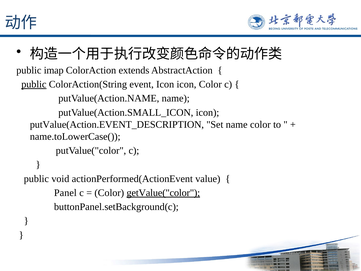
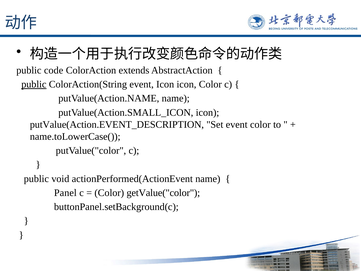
imap: imap -> code
Set name: name -> event
actionPerformed(ActionEvent value: value -> name
getValue("color underline: present -> none
